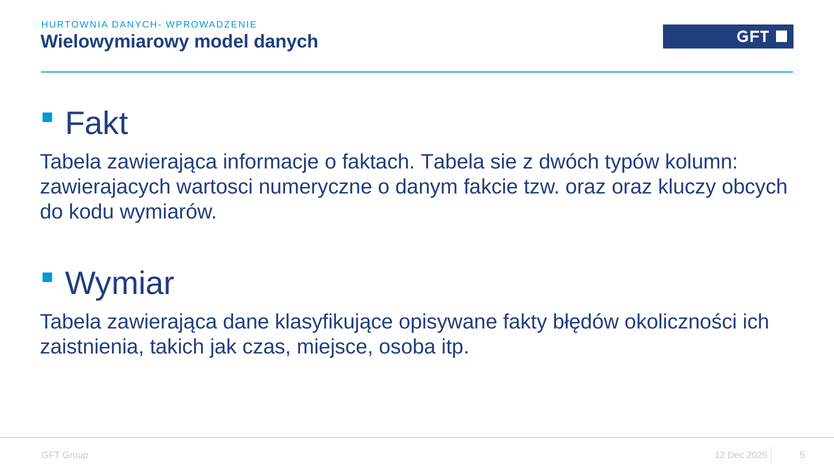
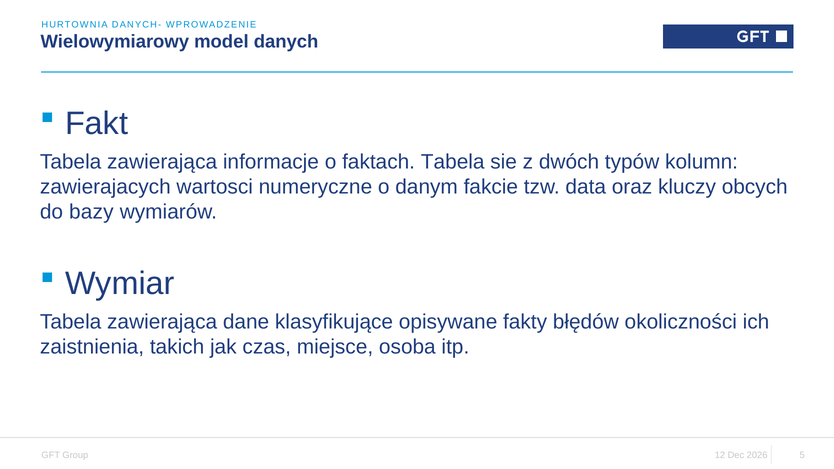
tzw oraz: oraz -> data
kodu: kodu -> bazy
